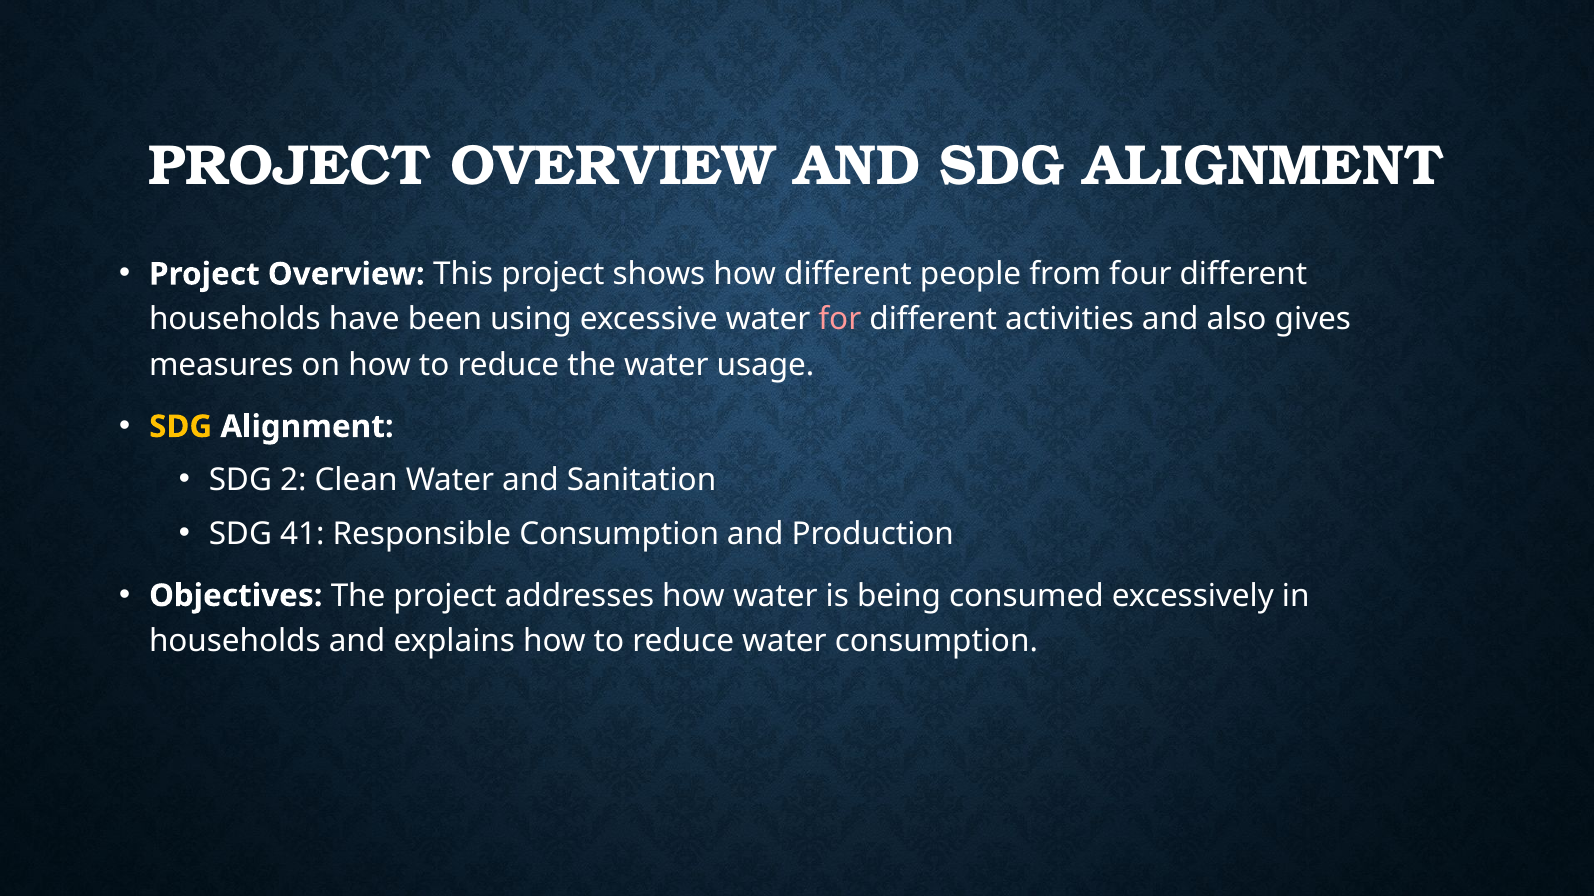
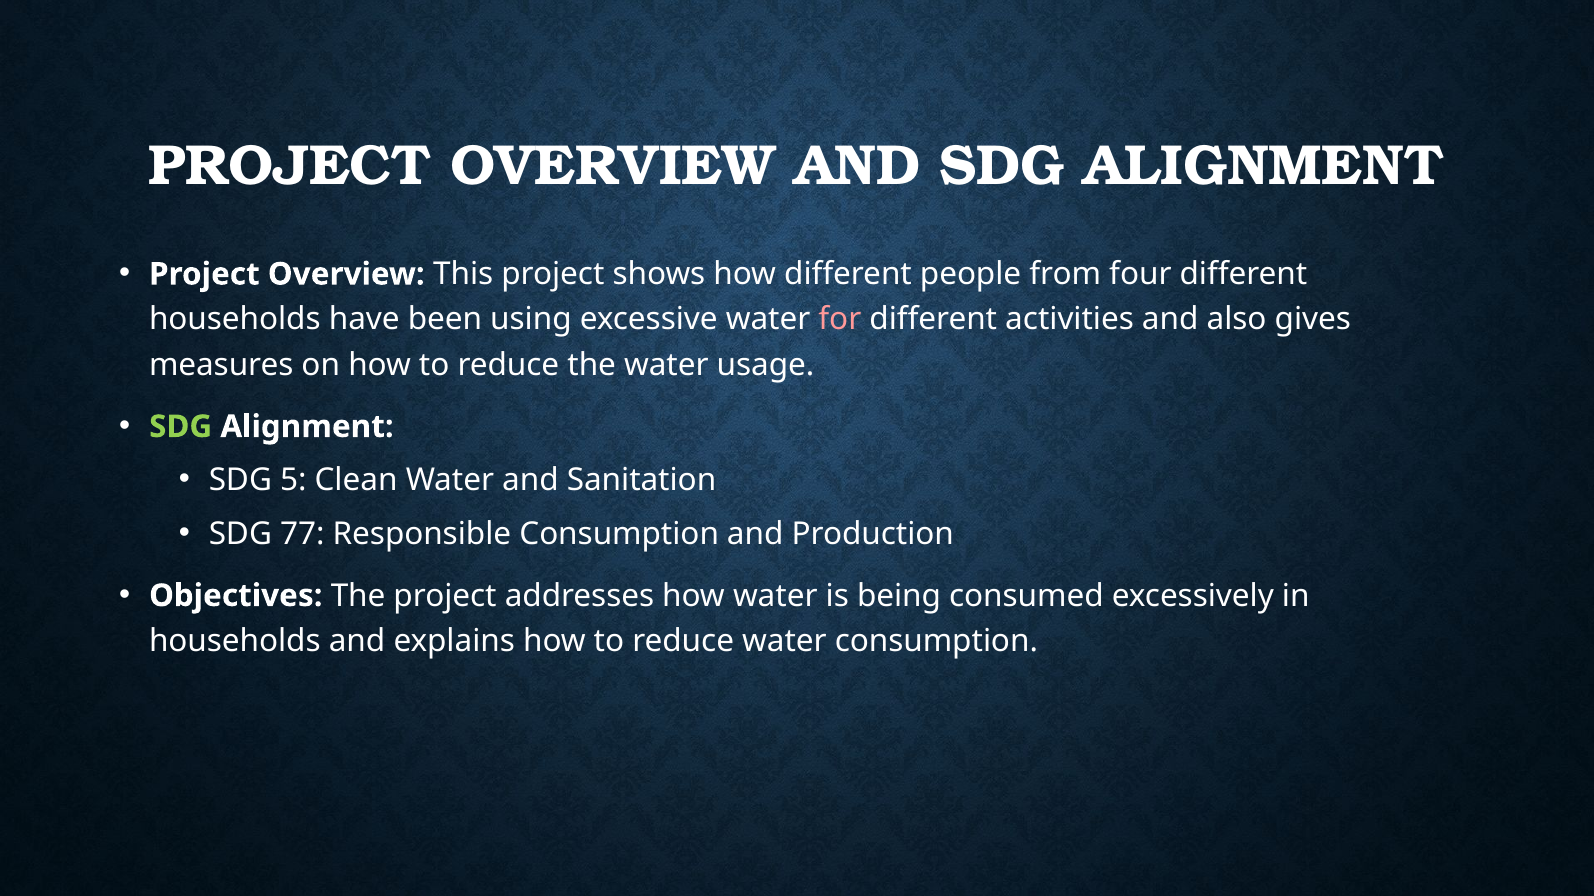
SDG at (181, 427) colour: yellow -> light green
2: 2 -> 5
41: 41 -> 77
